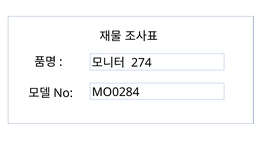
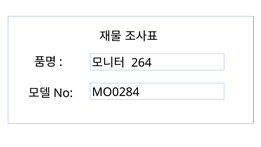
274: 274 -> 264
